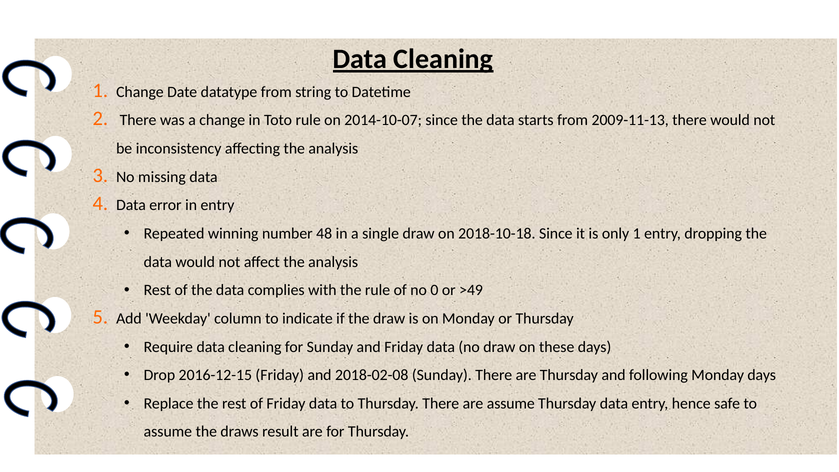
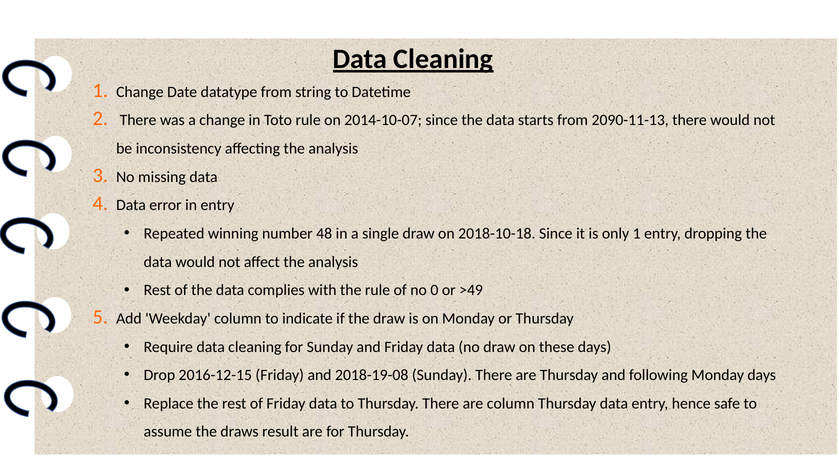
2009-11-13: 2009-11-13 -> 2090-11-13
2018-02-08: 2018-02-08 -> 2018-19-08
are assume: assume -> column
